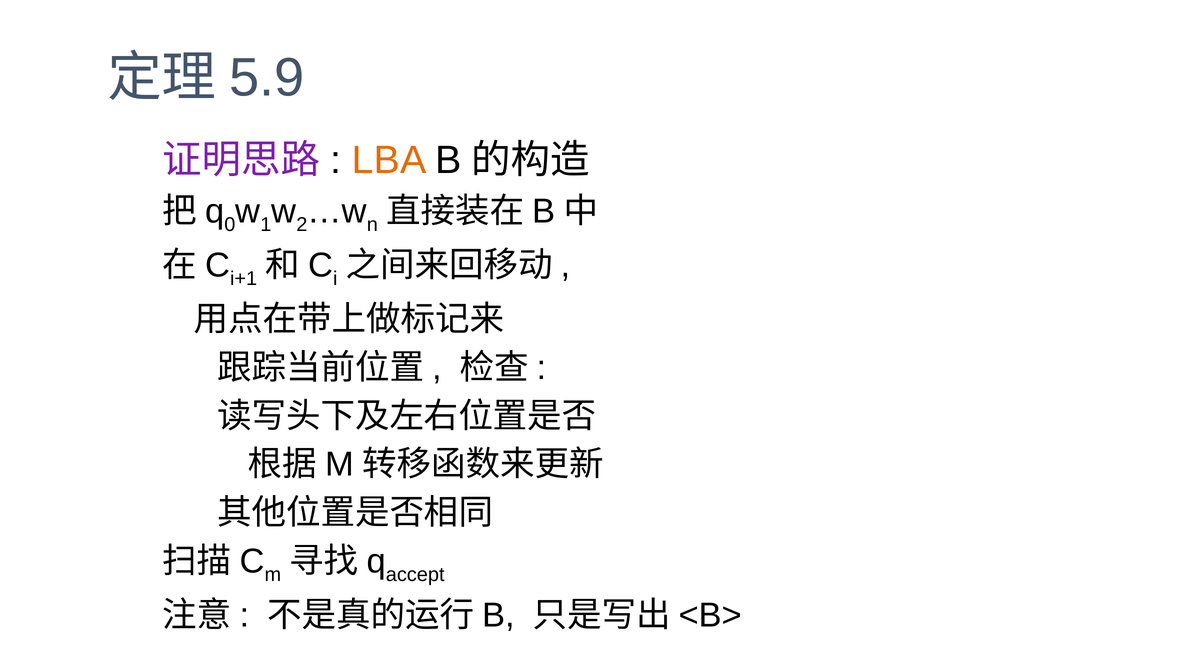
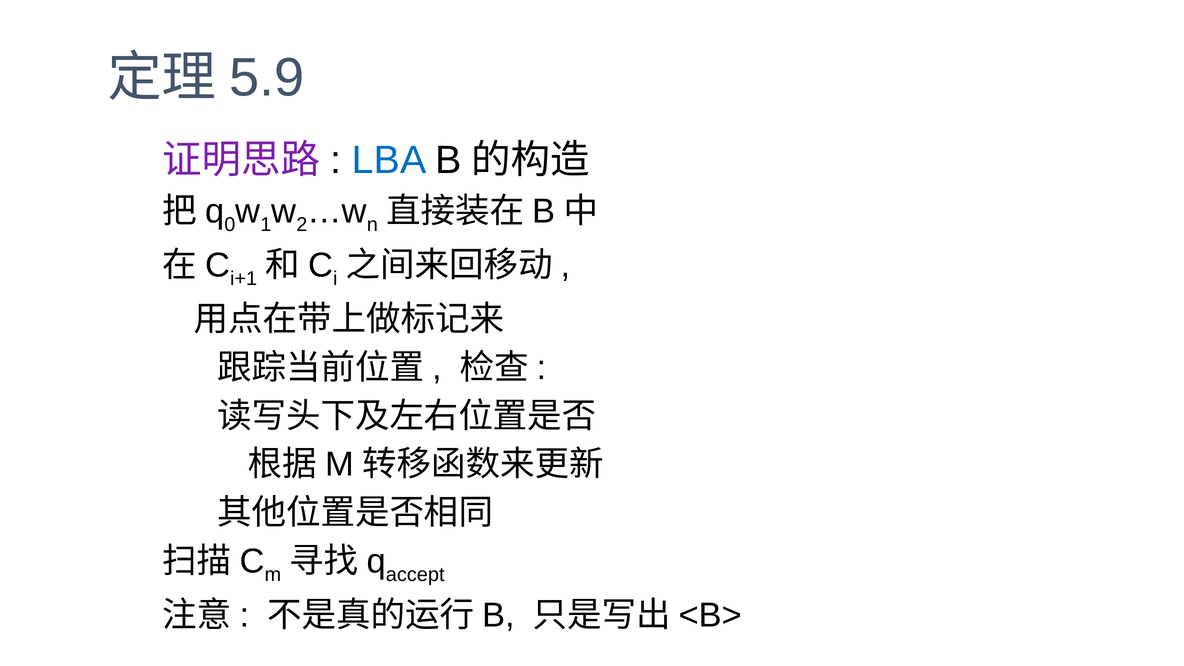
LBA colour: orange -> blue
